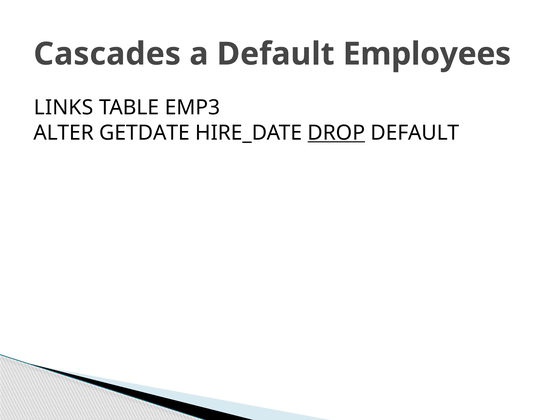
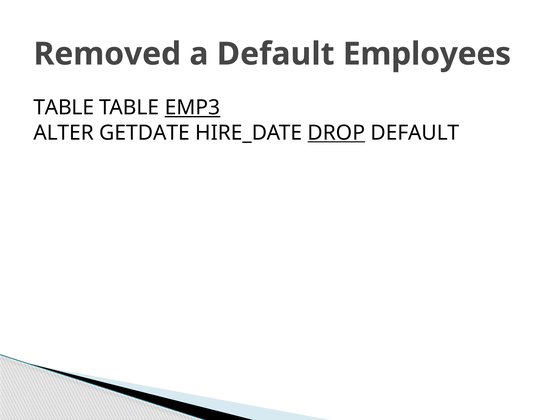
Cascades: Cascades -> Removed
LINKS at (64, 108): LINKS -> TABLE
EMP3 underline: none -> present
